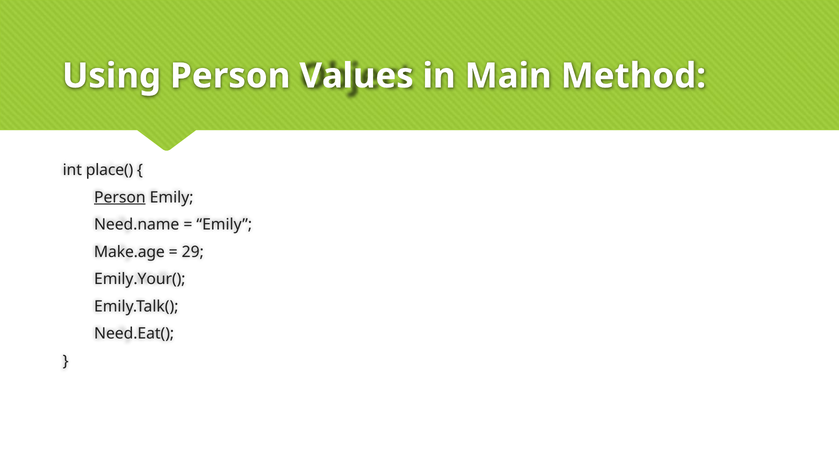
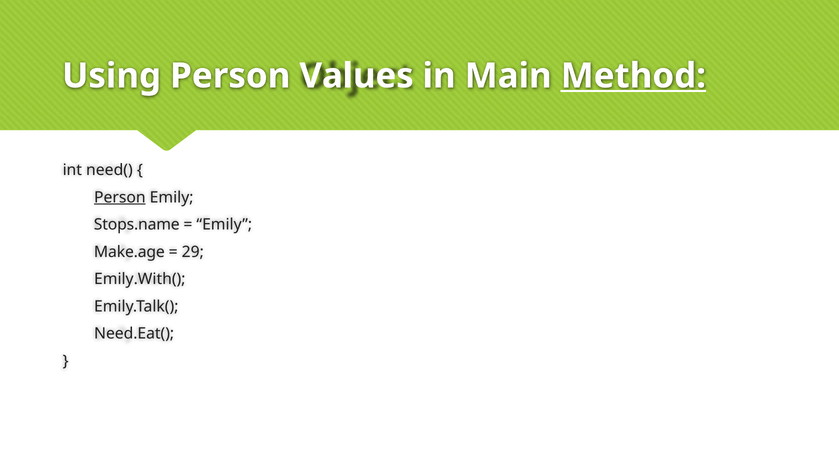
Method underline: none -> present
place(: place( -> need(
Need.name: Need.name -> Stops.name
Emily.Your(: Emily.Your( -> Emily.With(
